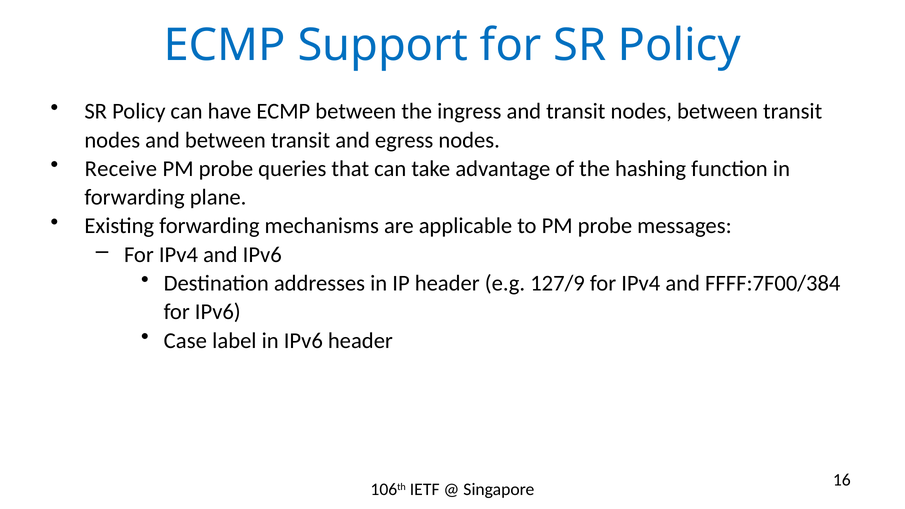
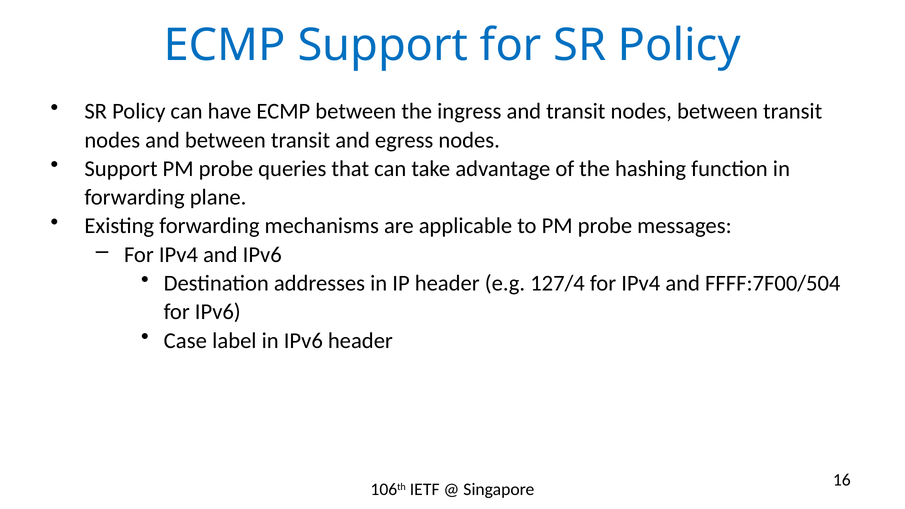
Receive at (121, 169): Receive -> Support
127/9: 127/9 -> 127/4
FFFF:7F00/384: FFFF:7F00/384 -> FFFF:7F00/504
